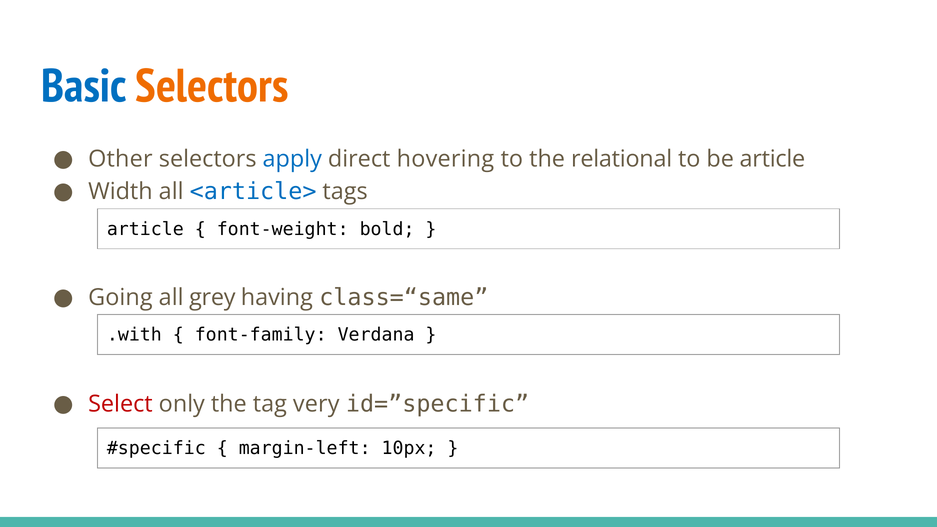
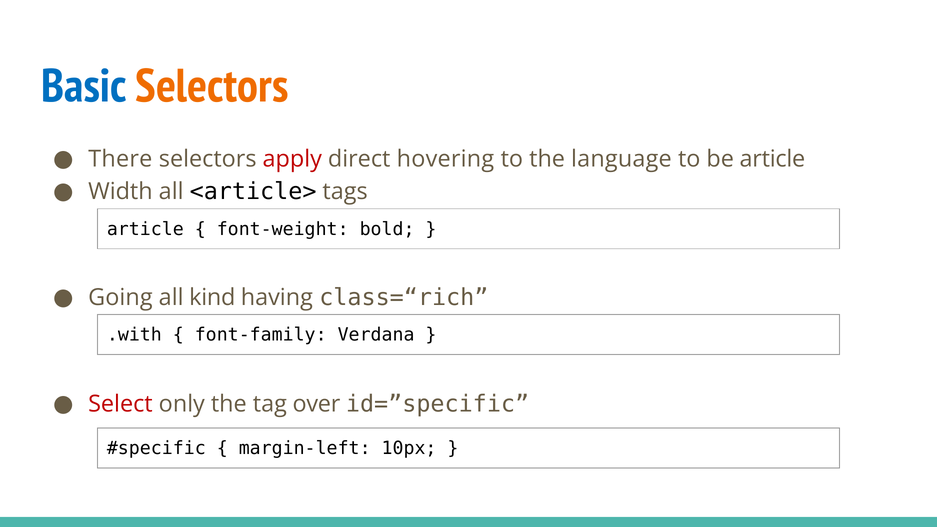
Other: Other -> There
apply colour: blue -> red
relational: relational -> language
<article> colour: blue -> black
grey: grey -> kind
class=“same: class=“same -> class=“rich
very: very -> over
